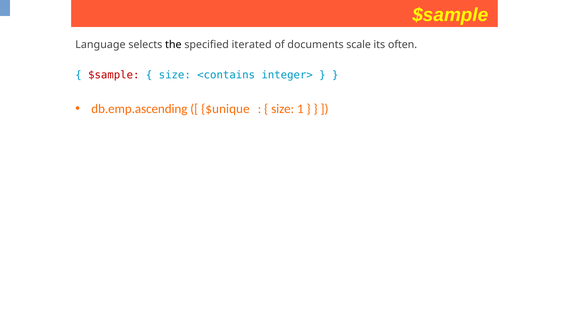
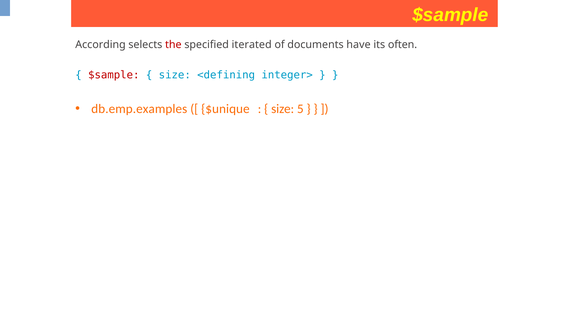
Language: Language -> According
the colour: black -> red
scale: scale -> have
<contains: <contains -> <defining
db.emp.ascending: db.emp.ascending -> db.emp.examples
1: 1 -> 5
